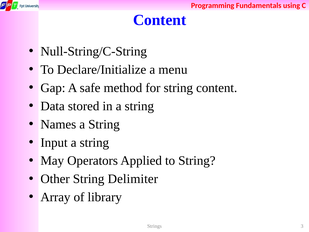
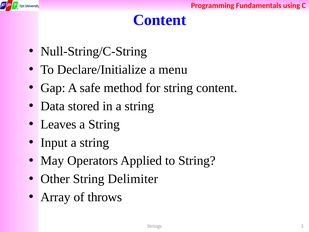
Names: Names -> Leaves
library: library -> throws
